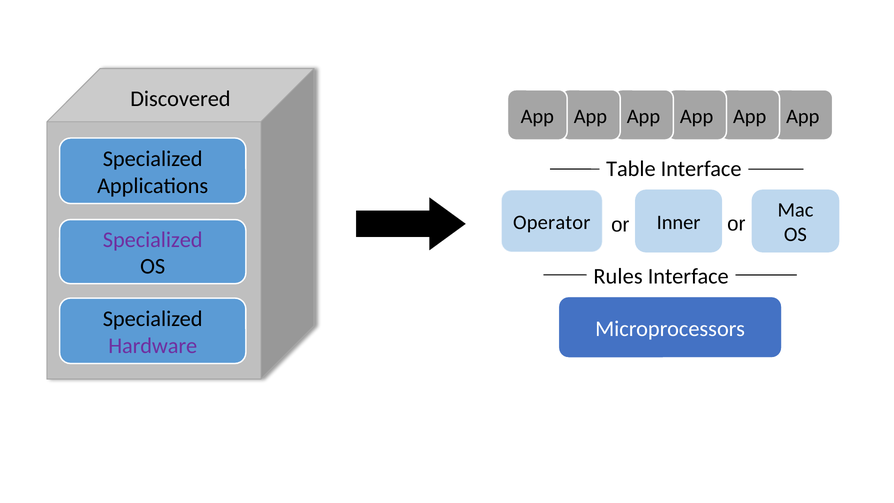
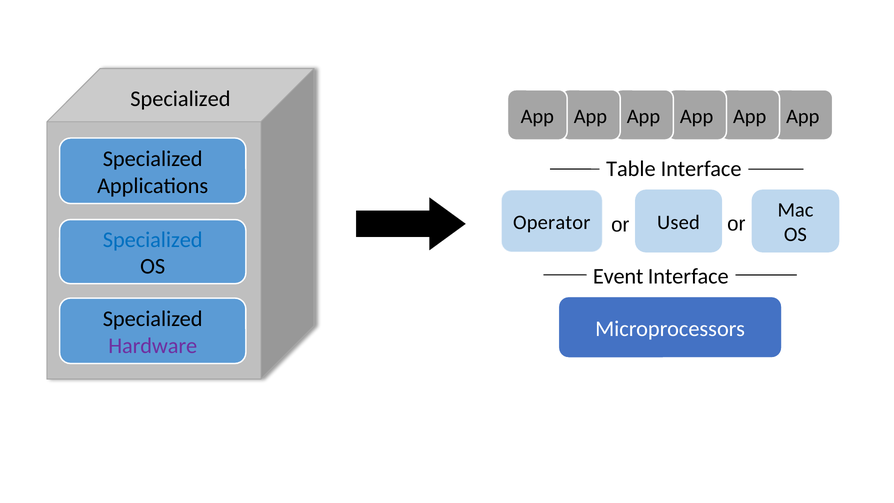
Discovered at (180, 99): Discovered -> Specialized
Inner: Inner -> Used
Specialized at (153, 240) colour: purple -> blue
Rules: Rules -> Event
